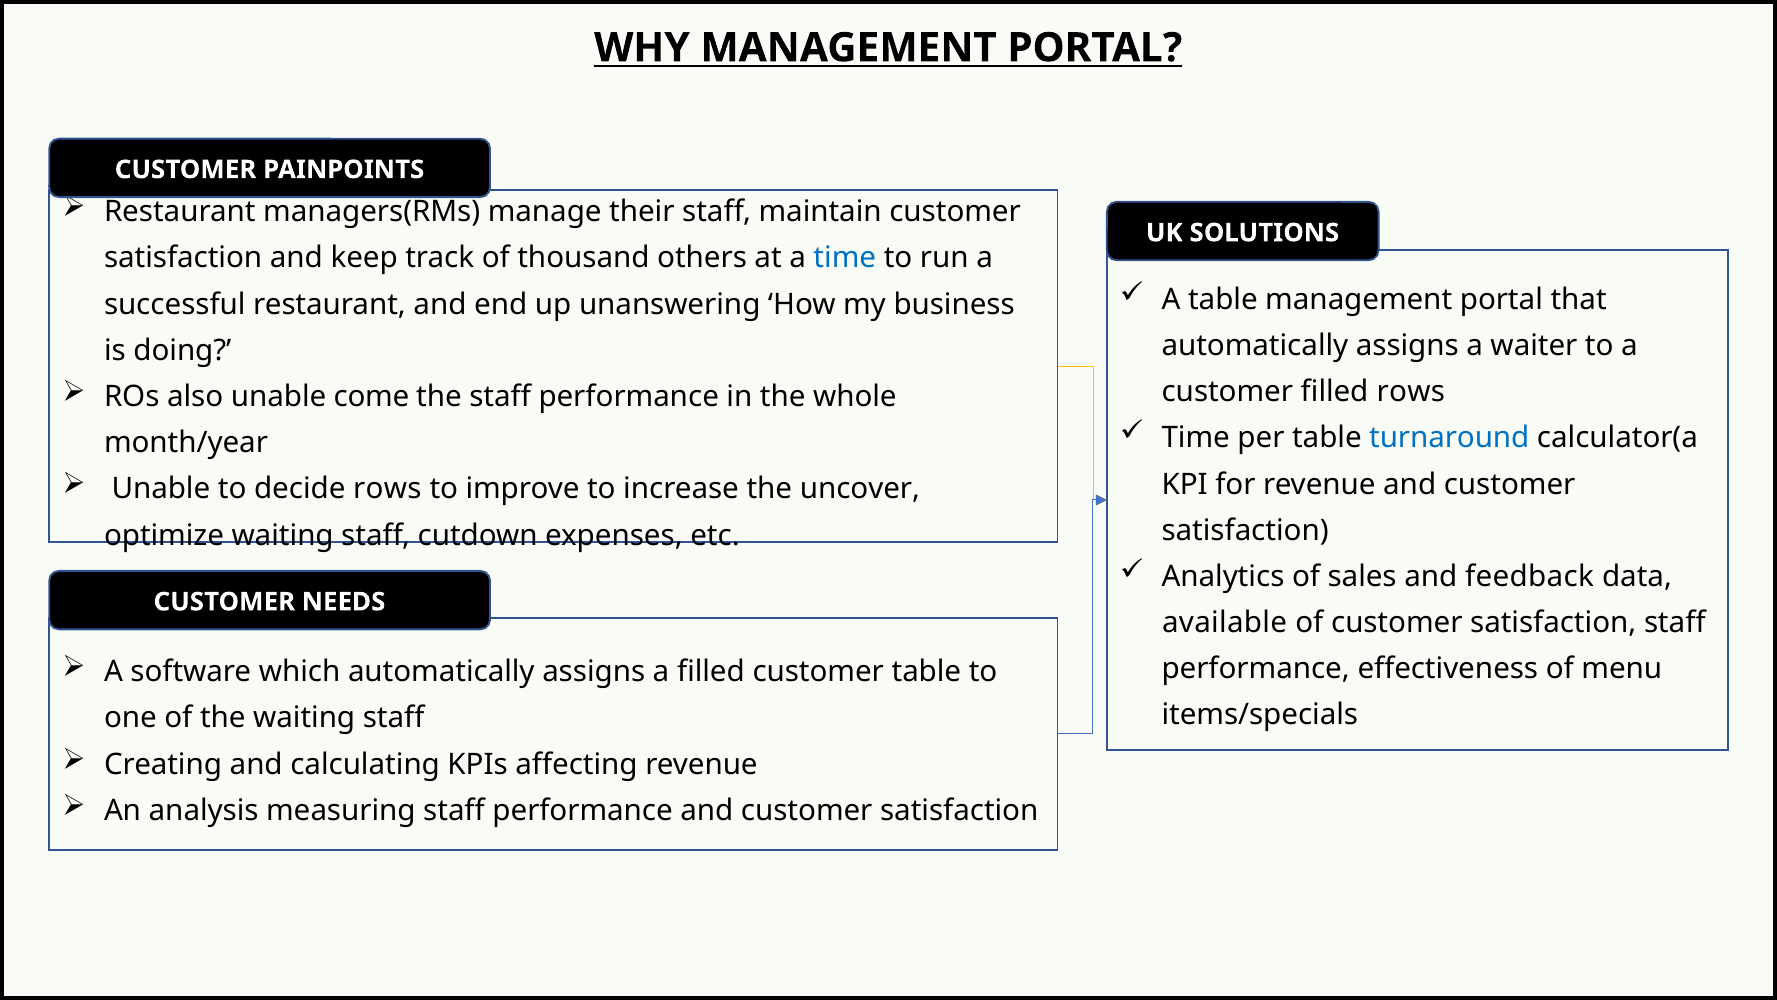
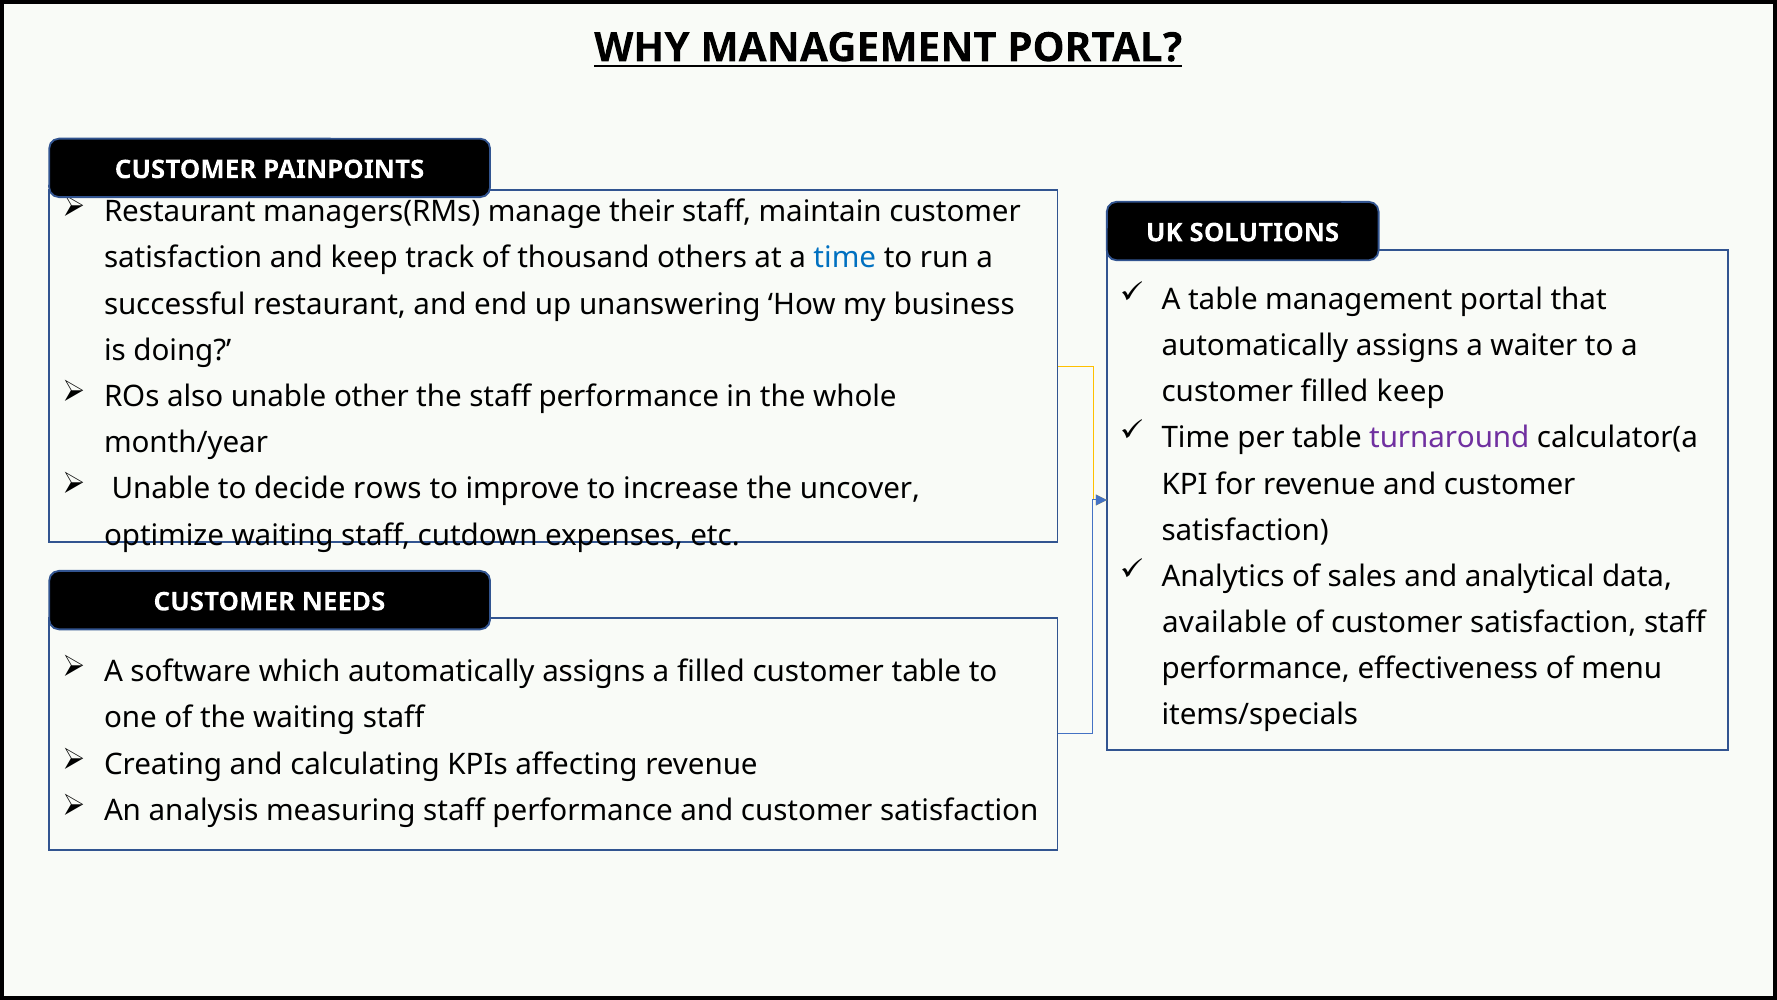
come: come -> other
filled rows: rows -> keep
turnaround colour: blue -> purple
feedback: feedback -> analytical
